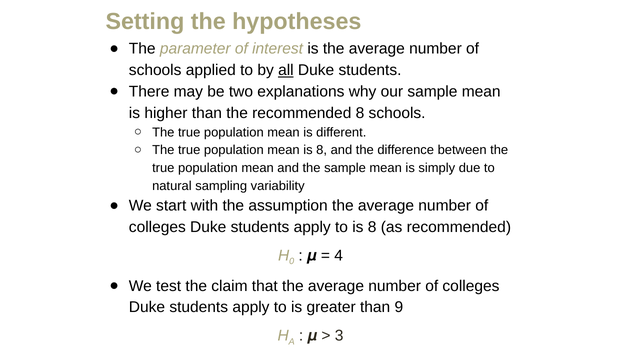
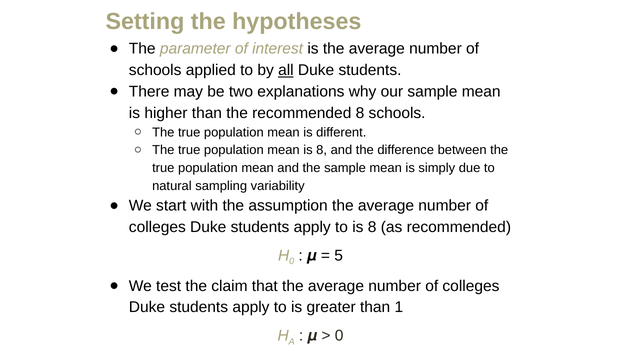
4: 4 -> 5
9: 9 -> 1
3 at (339, 336): 3 -> 0
